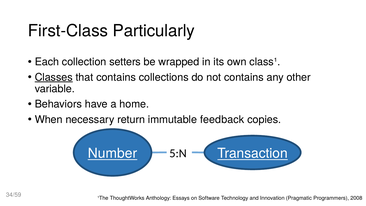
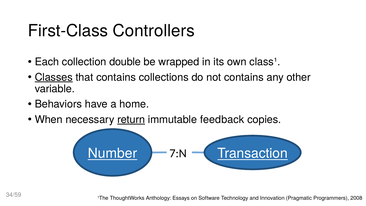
Particularly: Particularly -> Controllers
setters: setters -> double
return underline: none -> present
5:N: 5:N -> 7:N
